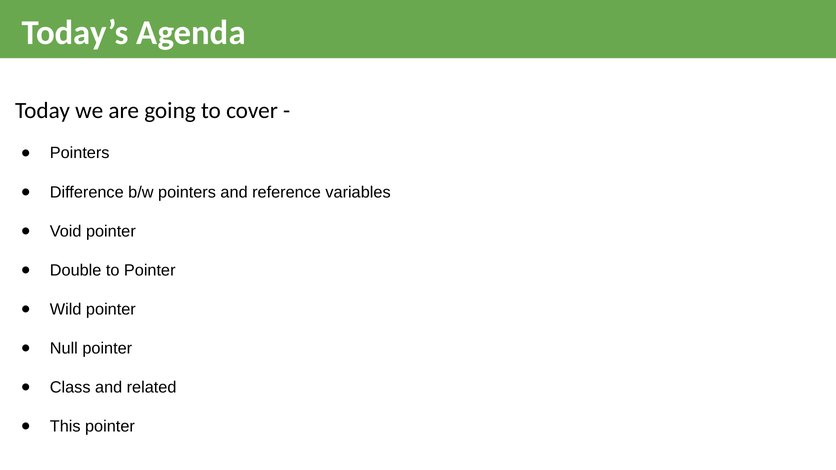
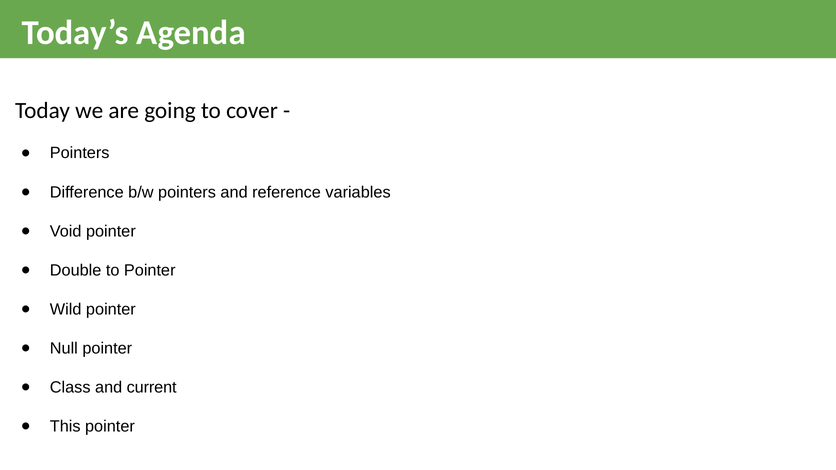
related: related -> current
